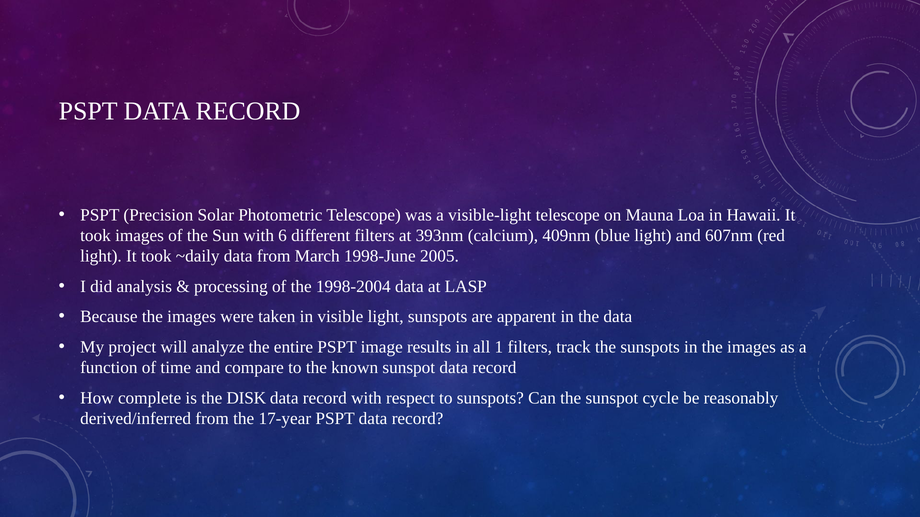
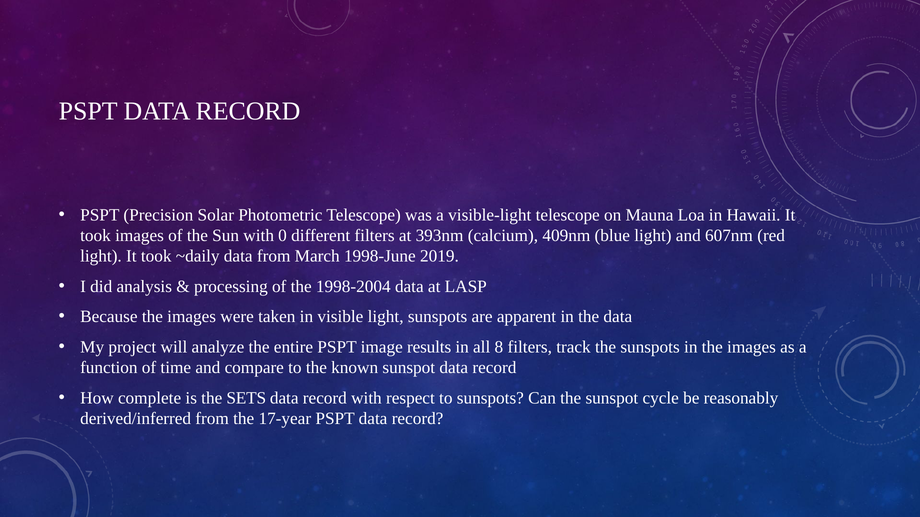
6: 6 -> 0
2005: 2005 -> 2019
1: 1 -> 8
DISK: DISK -> SETS
